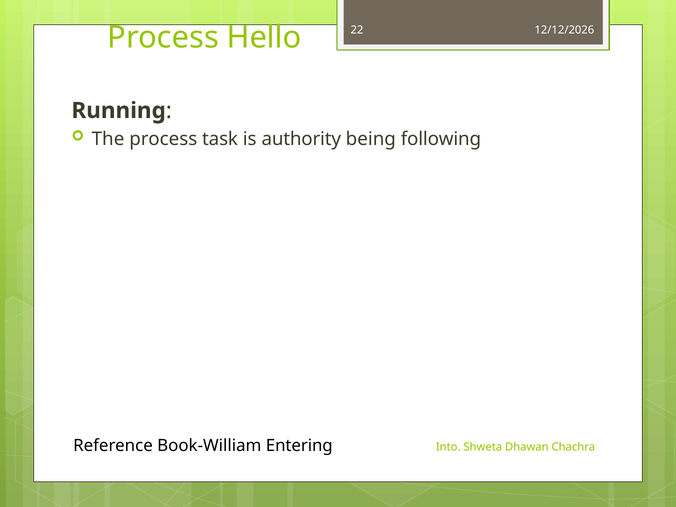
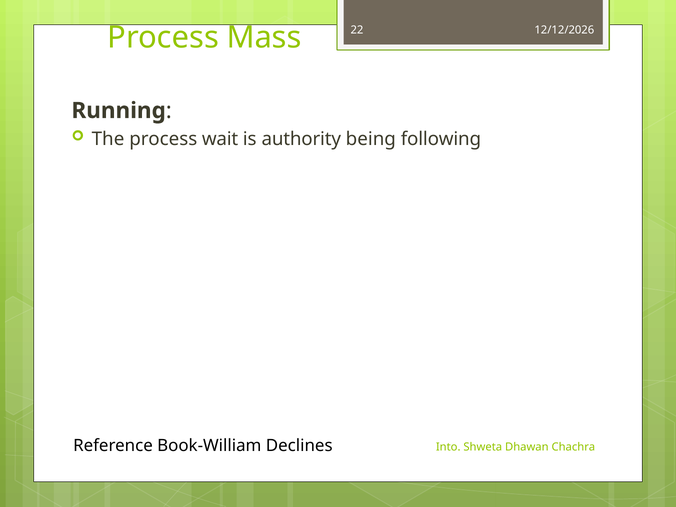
Hello: Hello -> Mass
task: task -> wait
Entering: Entering -> Declines
